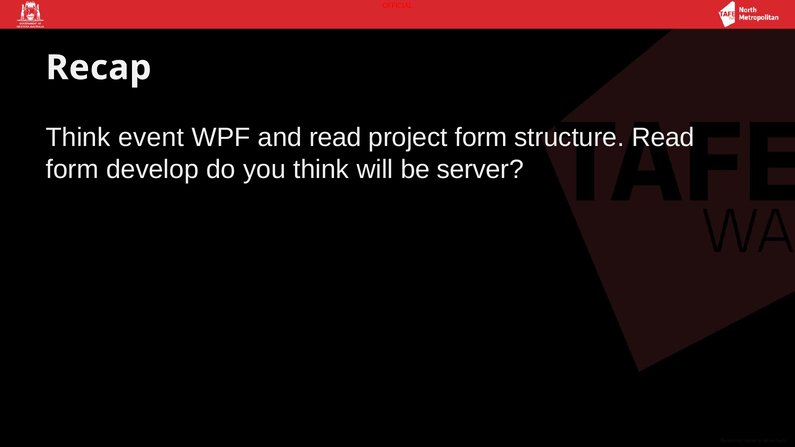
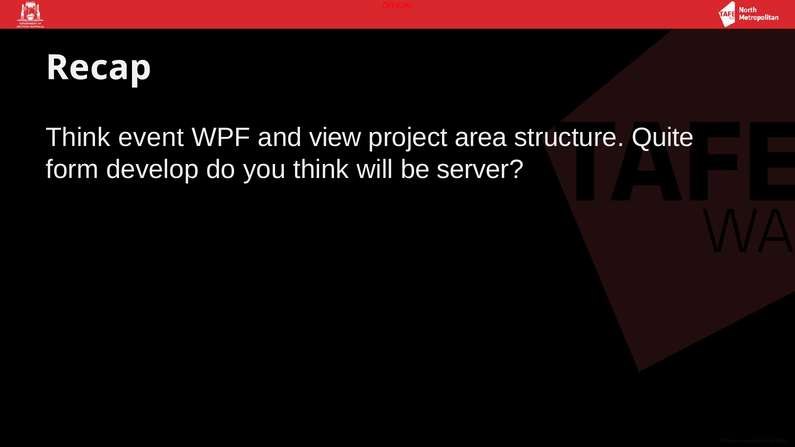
and read: read -> view
project form: form -> area
structure Read: Read -> Quite
